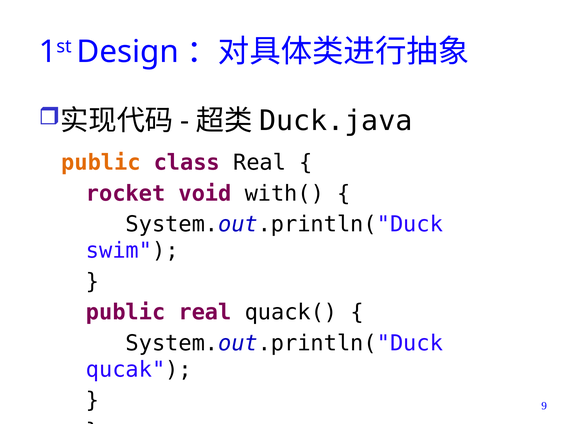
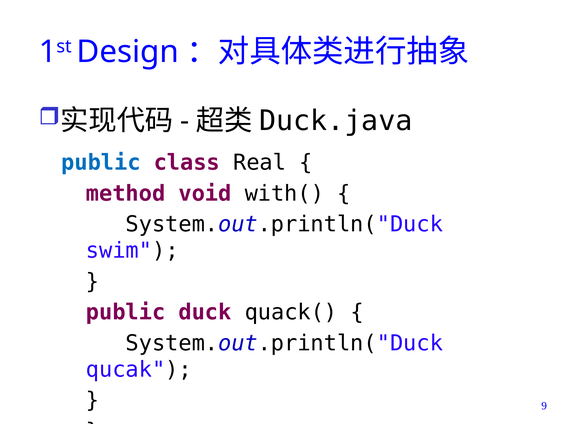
public at (101, 163) colour: orange -> blue
rocket: rocket -> method
public real: real -> duck
